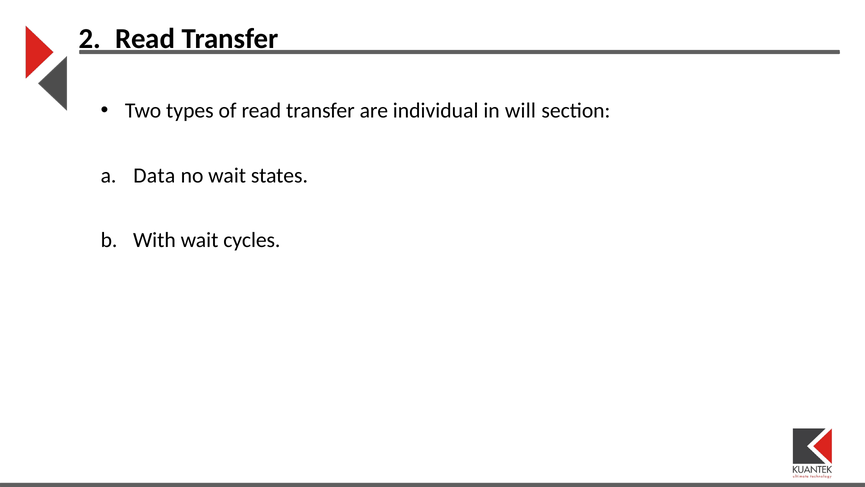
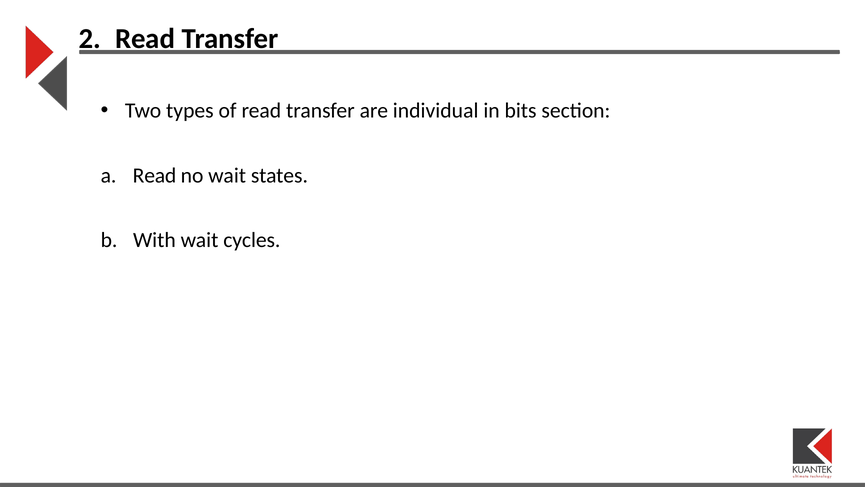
will: will -> bits
Data at (154, 175): Data -> Read
